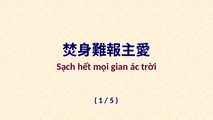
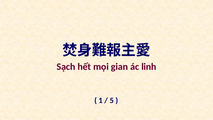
trời: trời -> linh
